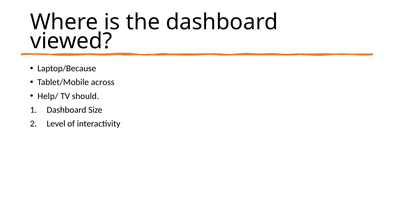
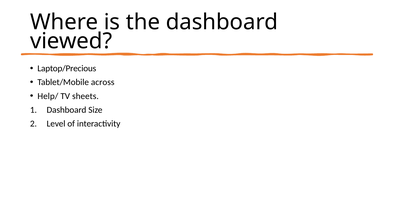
Laptop/Because: Laptop/Because -> Laptop/Precious
should: should -> sheets
